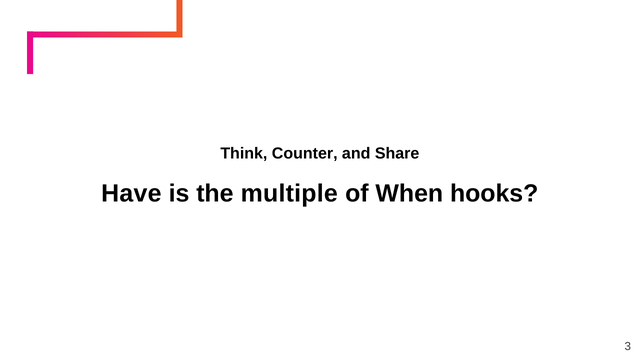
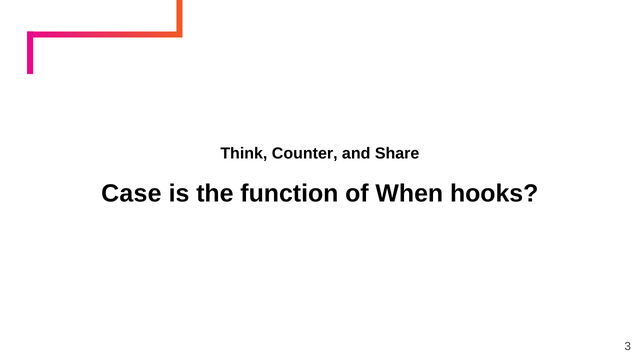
Have: Have -> Case
multiple: multiple -> function
